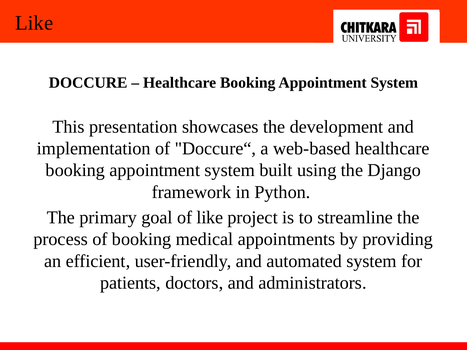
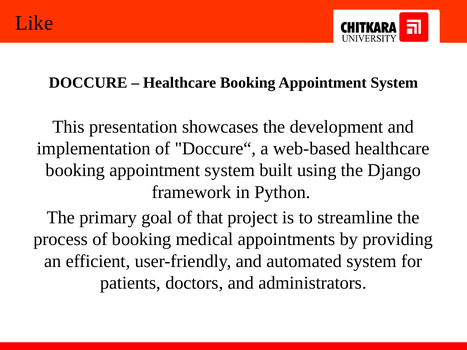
of like: like -> that
